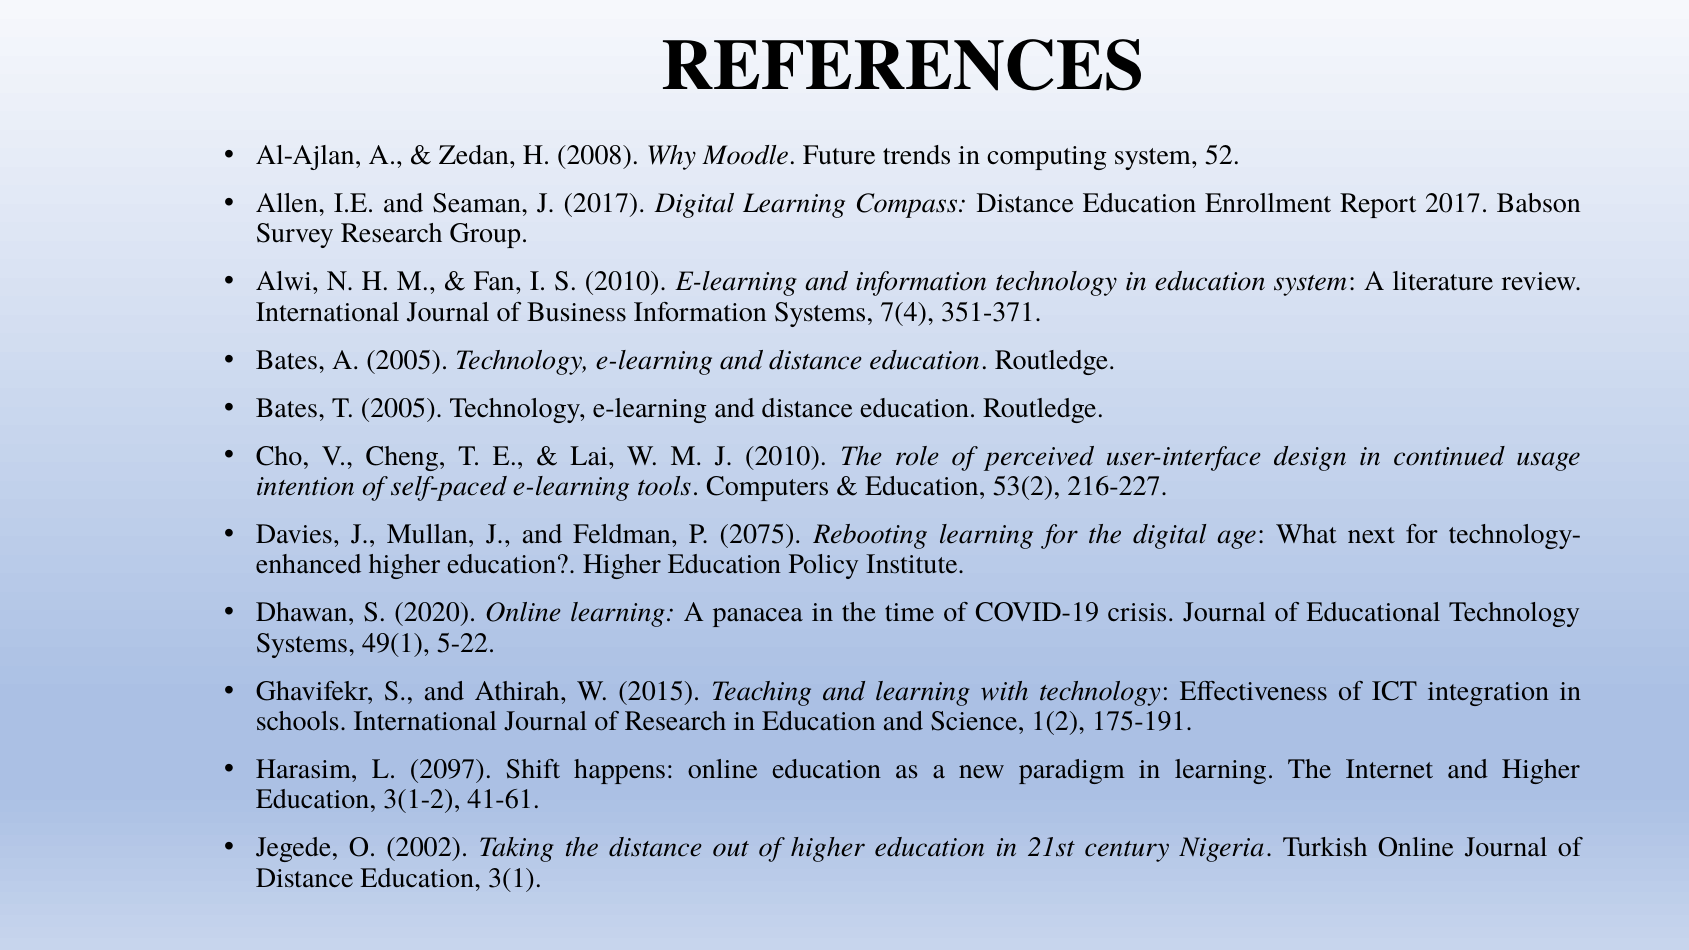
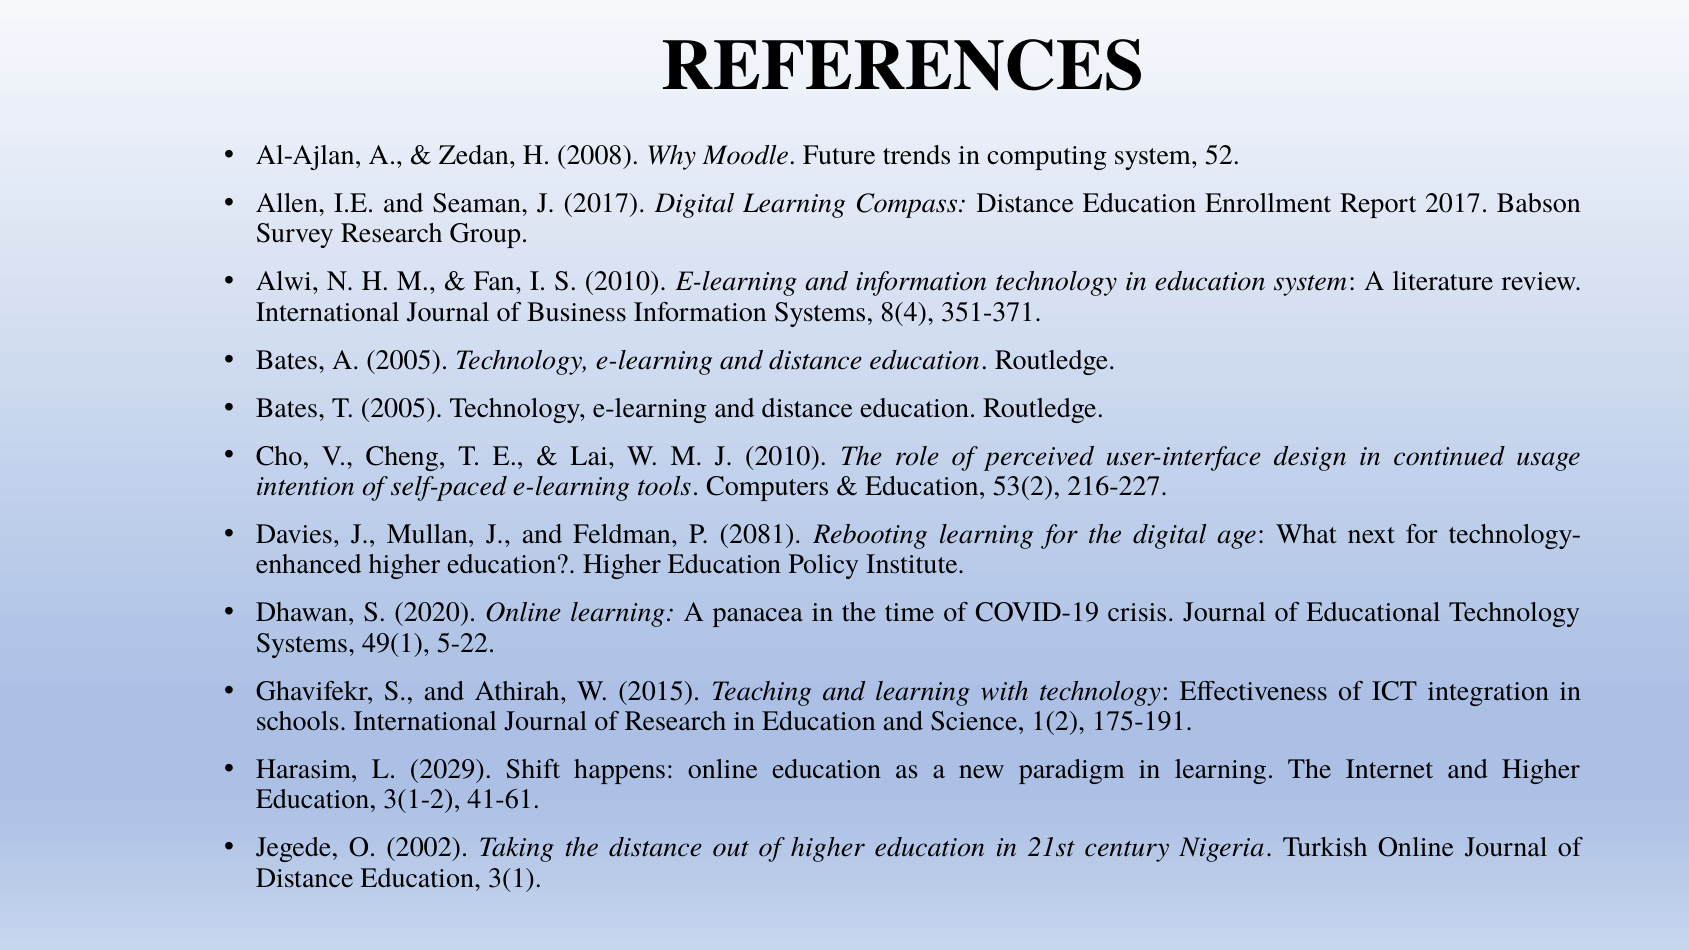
7(4: 7(4 -> 8(4
2075: 2075 -> 2081
2097: 2097 -> 2029
